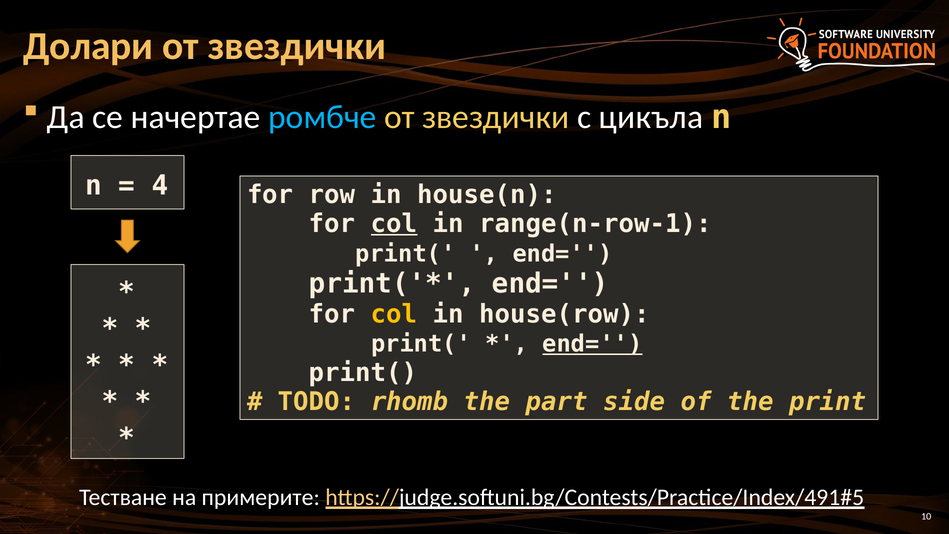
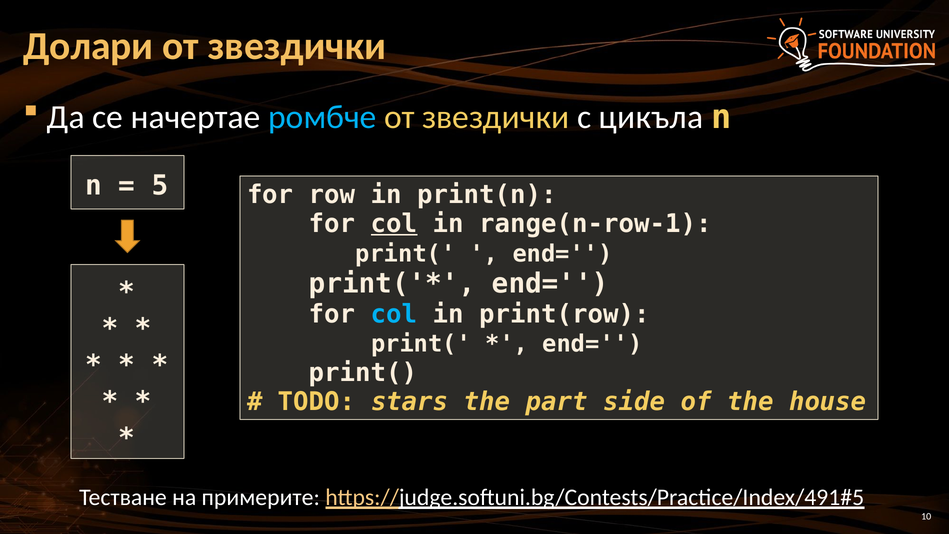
4: 4 -> 5
house(n: house(n -> print(n
col at (394, 314) colour: yellow -> light blue
house(row: house(row -> print(row
end= at (592, 344) underline: present -> none
rhomb: rhomb -> stars
print: print -> house
